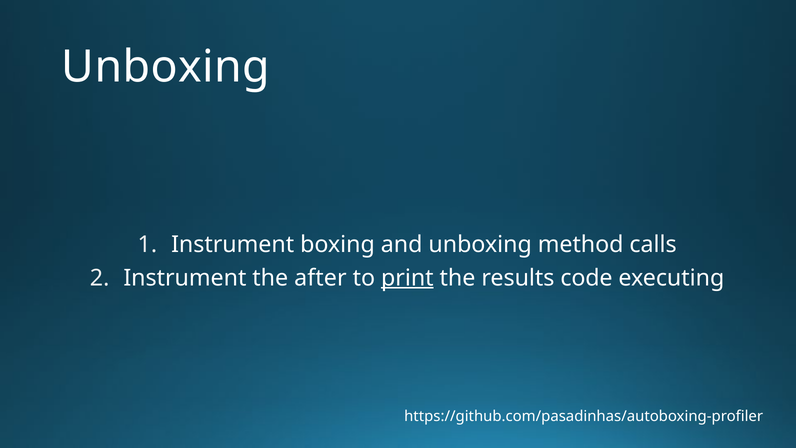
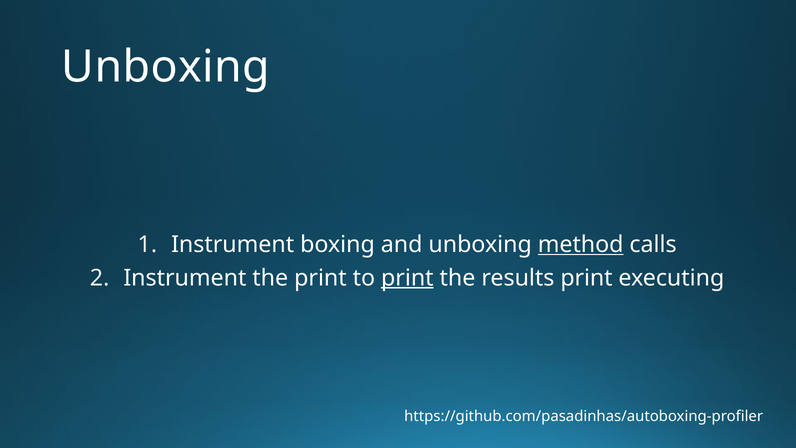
method underline: none -> present
the after: after -> print
results code: code -> print
